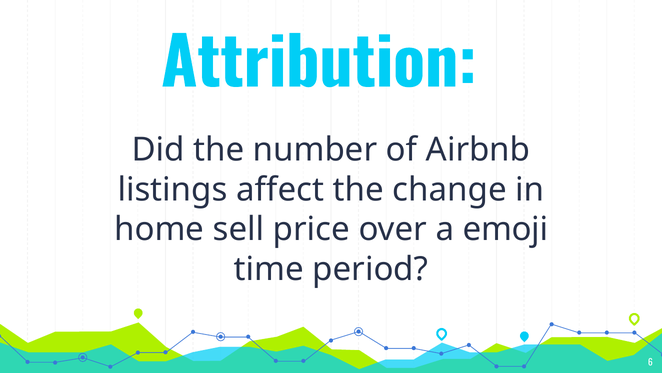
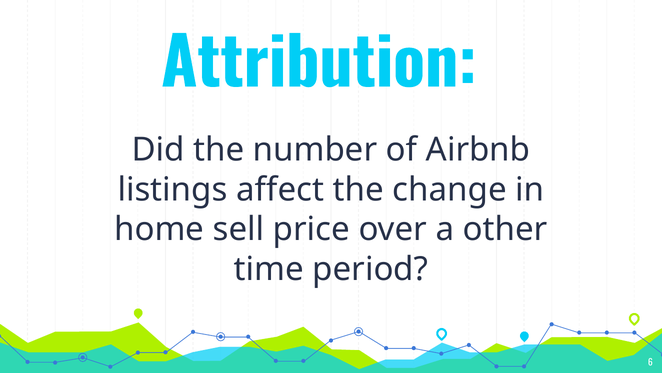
emoji: emoji -> other
